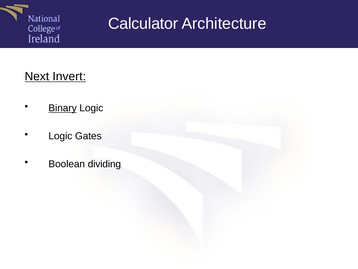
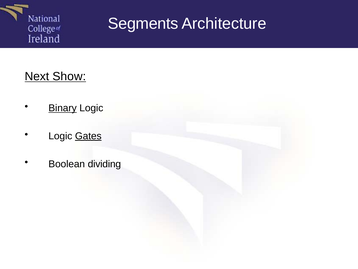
Calculator: Calculator -> Segments
Invert: Invert -> Show
Gates underline: none -> present
